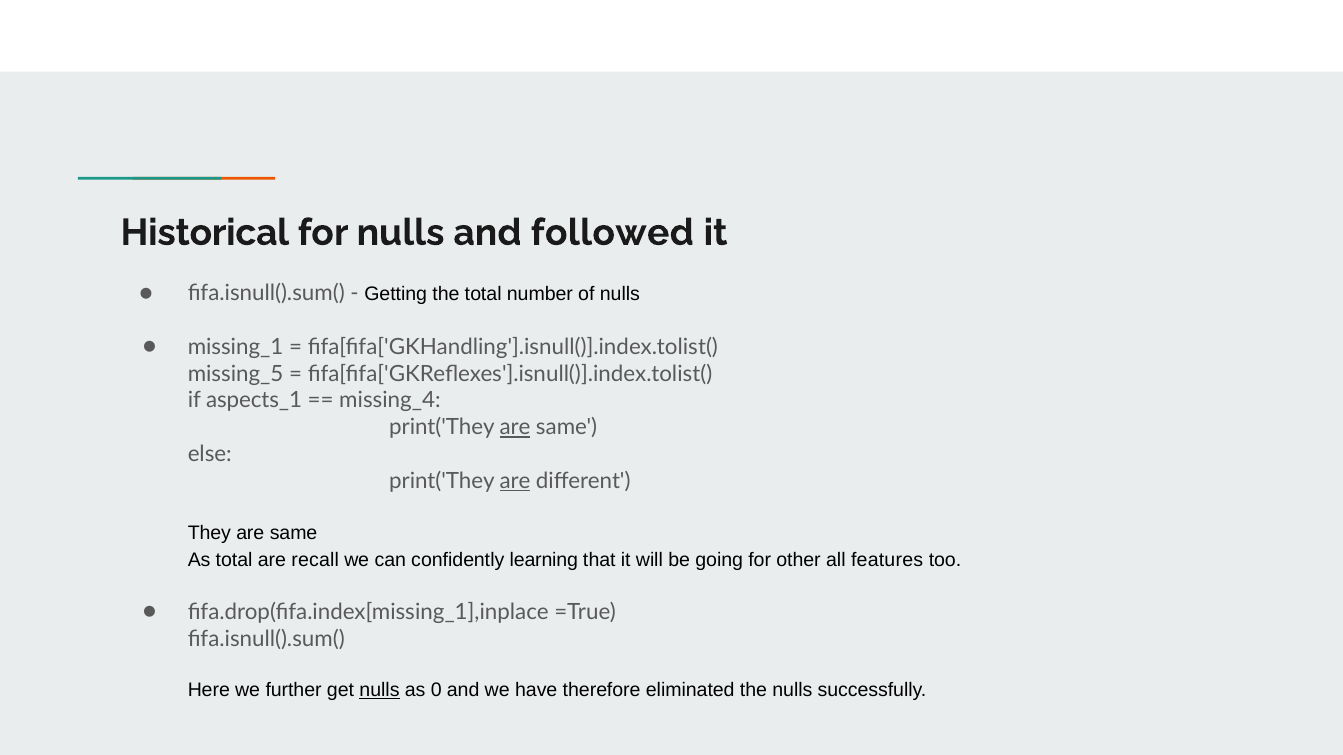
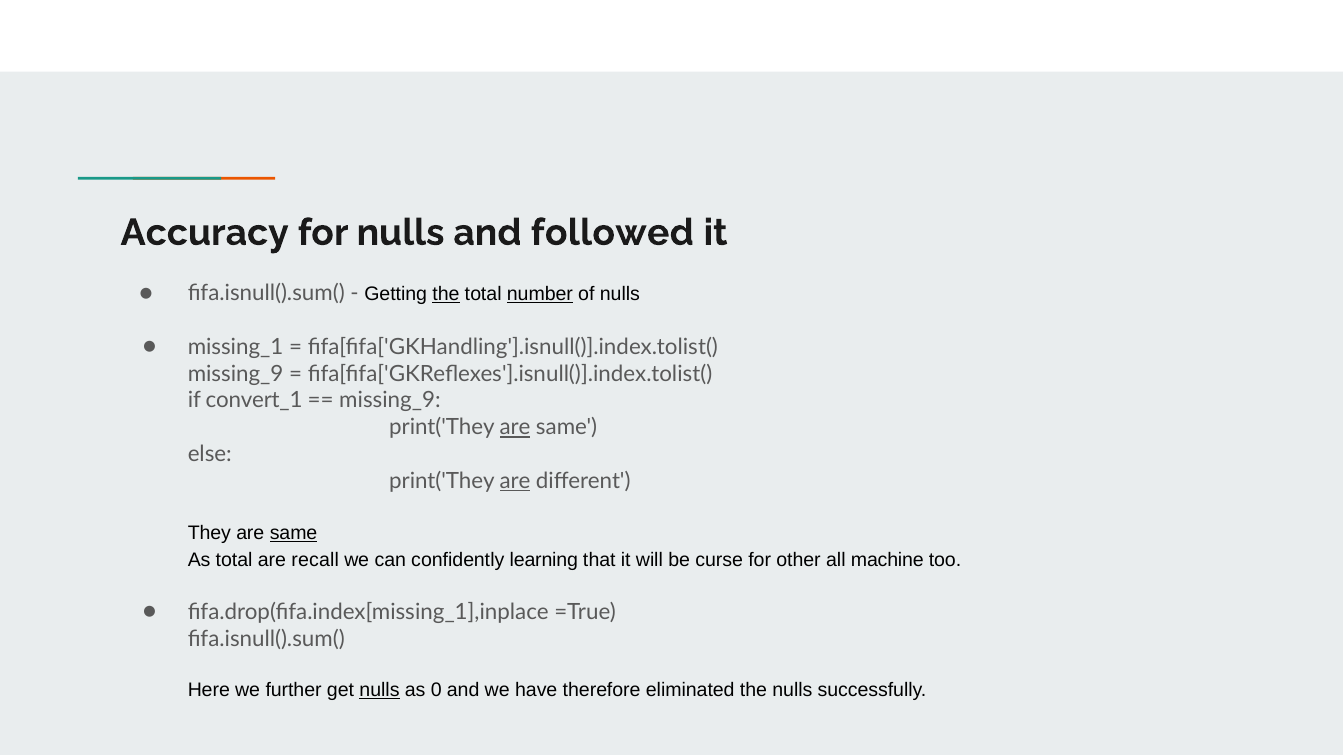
Historical: Historical -> Accuracy
the at (446, 294) underline: none -> present
number underline: none -> present
missing_5 at (236, 374): missing_5 -> missing_9
aspects_1: aspects_1 -> convert_1
missing_4 at (390, 401): missing_4 -> missing_9
same at (294, 533) underline: none -> present
going: going -> curse
features: features -> machine
